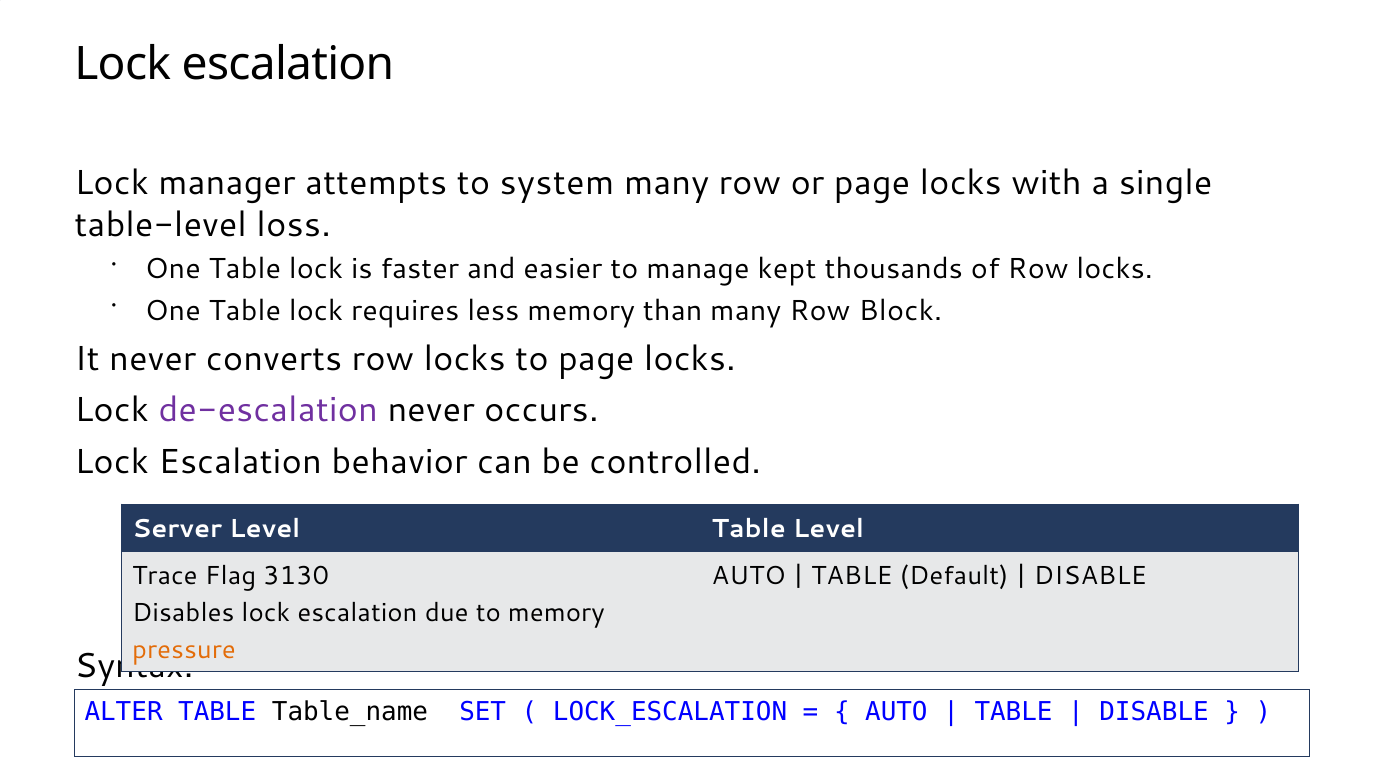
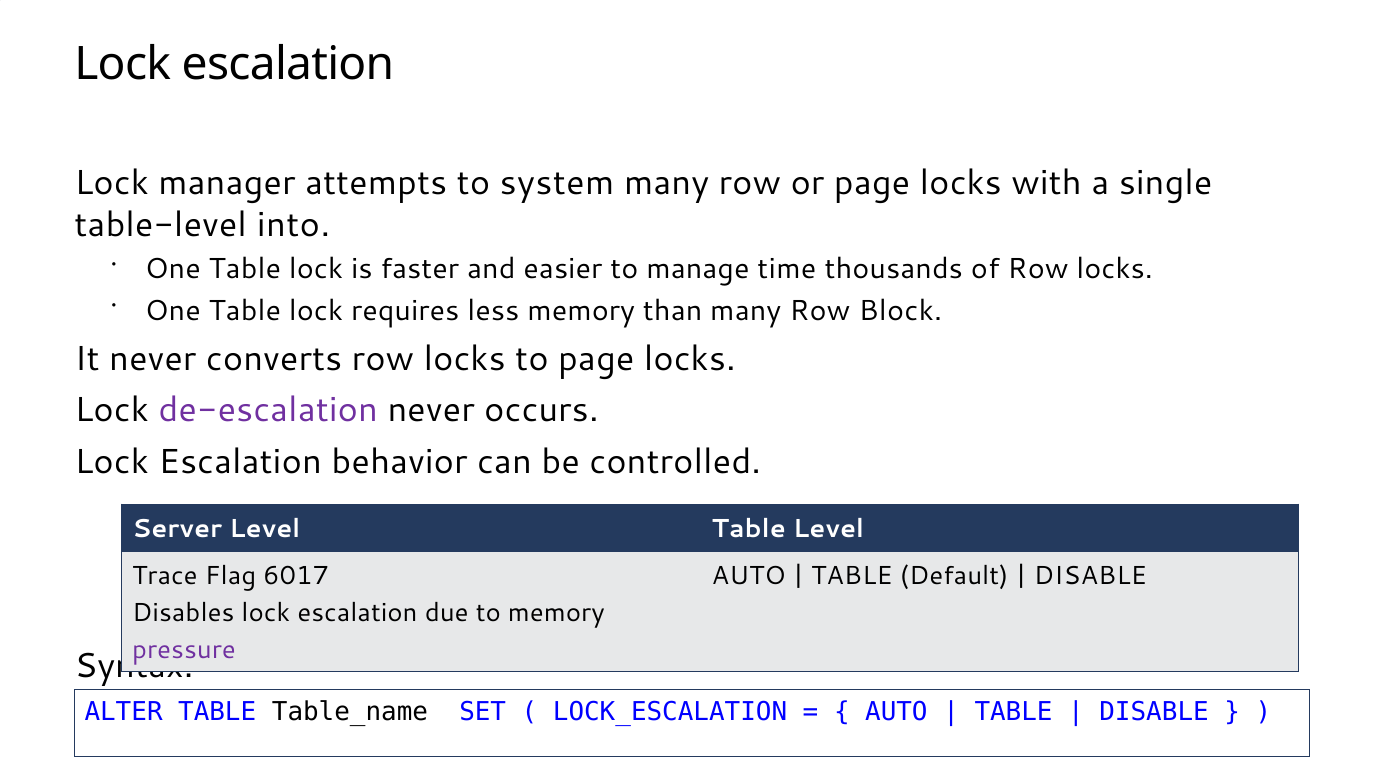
loss: loss -> into
kept: kept -> time
3130: 3130 -> 6017
pressure colour: orange -> purple
